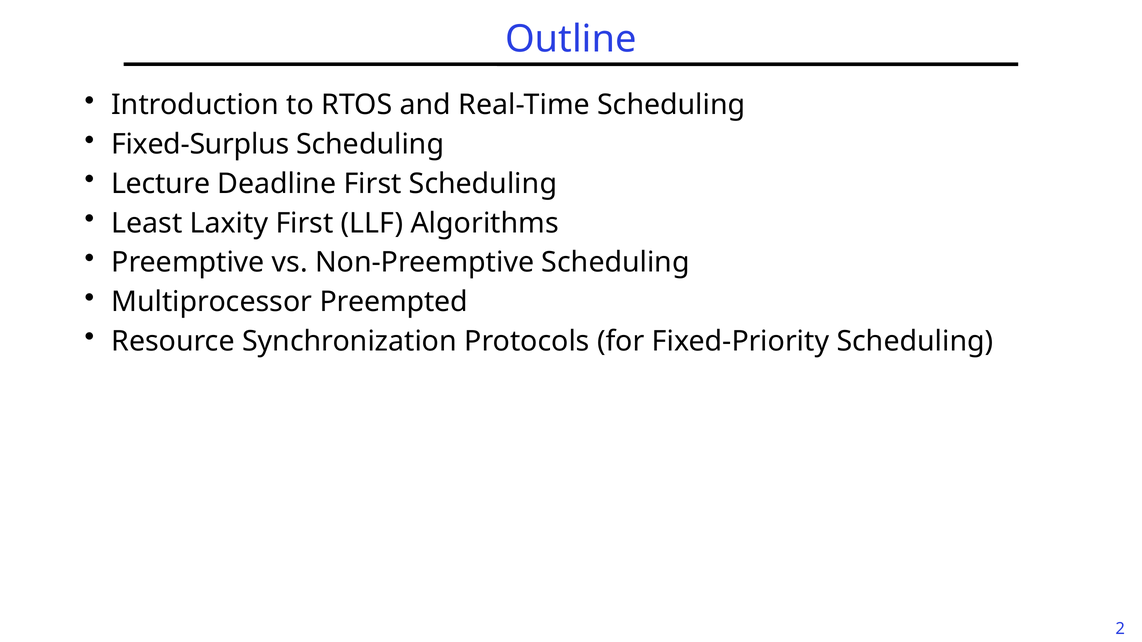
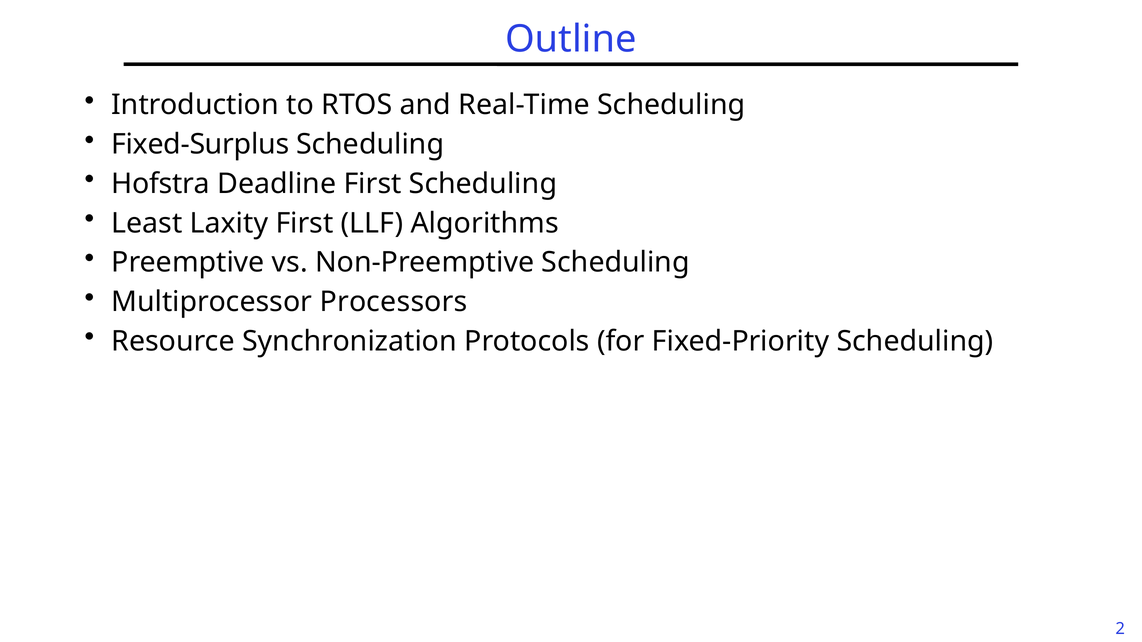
Lecture: Lecture -> Hofstra
Preempted: Preempted -> Processors
